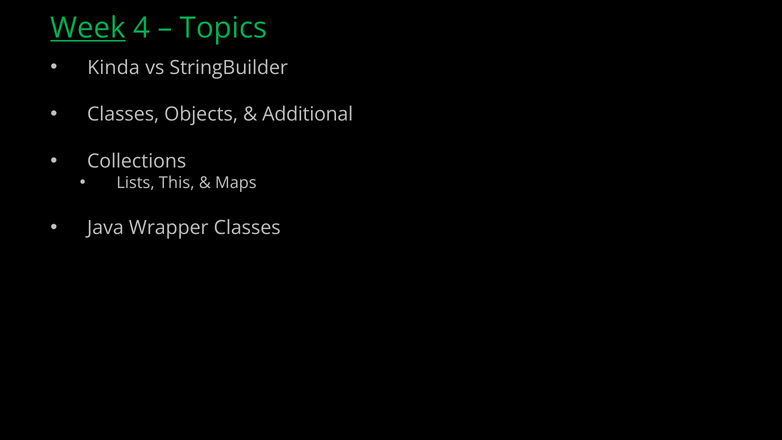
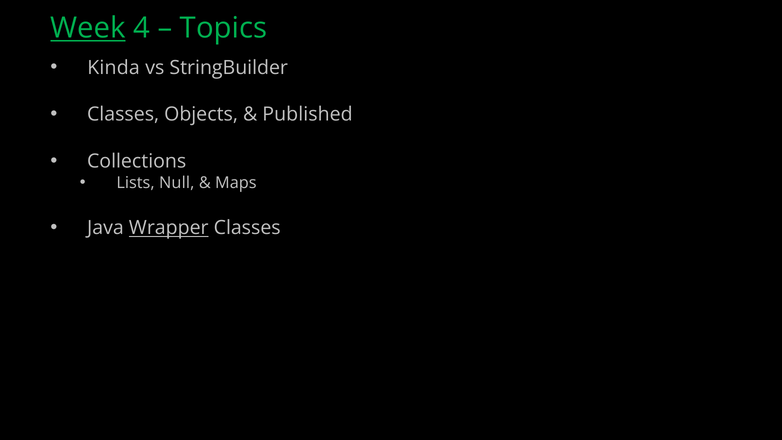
Additional: Additional -> Published
This: This -> Null
Wrapper underline: none -> present
